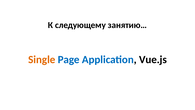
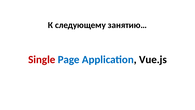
Single colour: orange -> red
